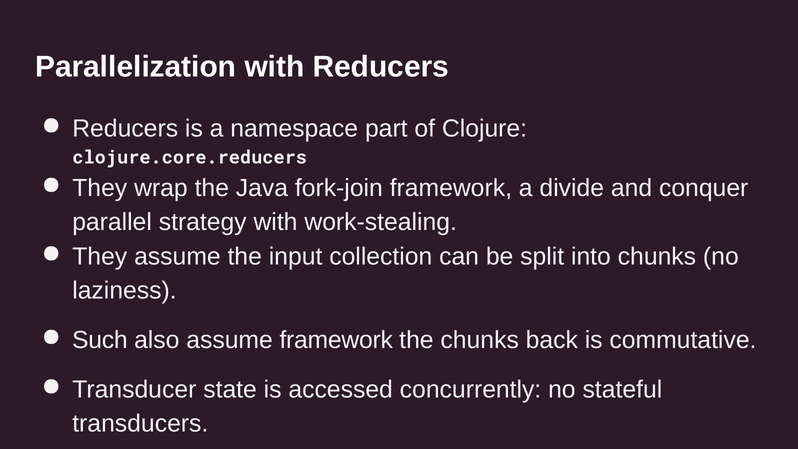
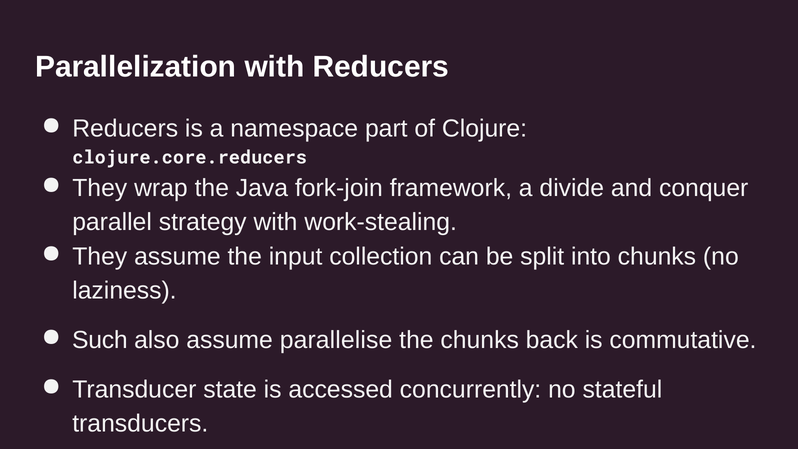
assume framework: framework -> parallelise
